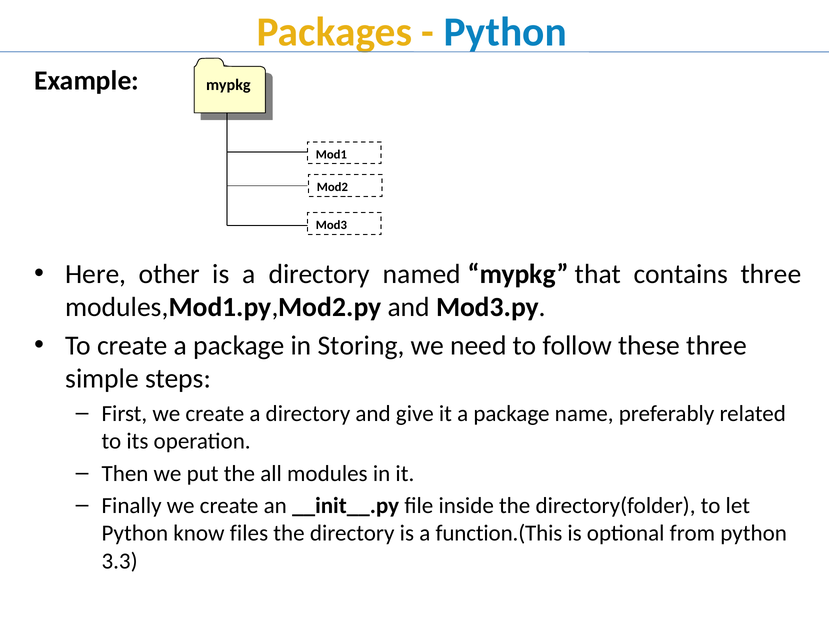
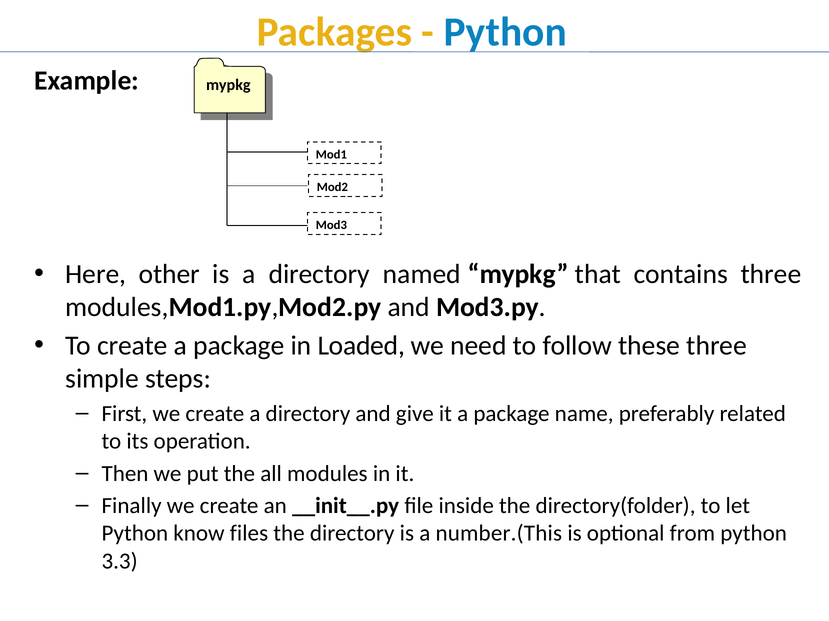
Storing: Storing -> Loaded
function.(This: function.(This -> number.(This
